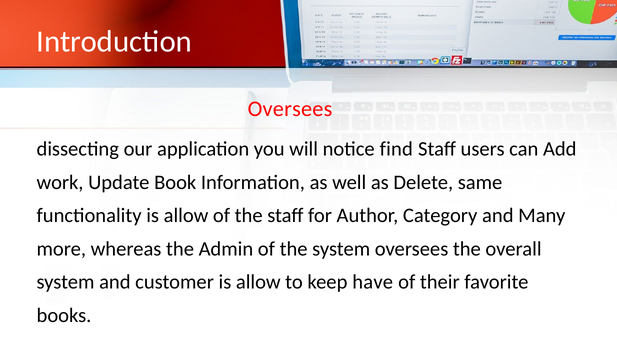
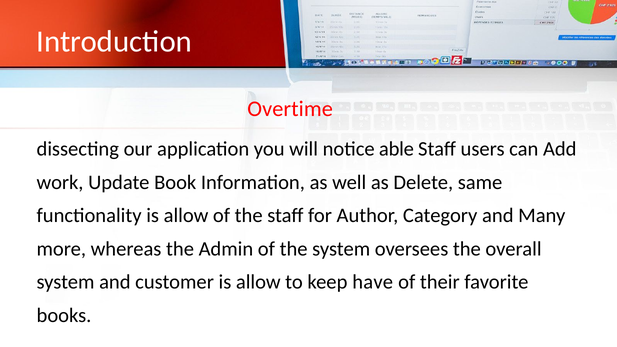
Oversees at (290, 109): Oversees -> Overtime
find: find -> able
